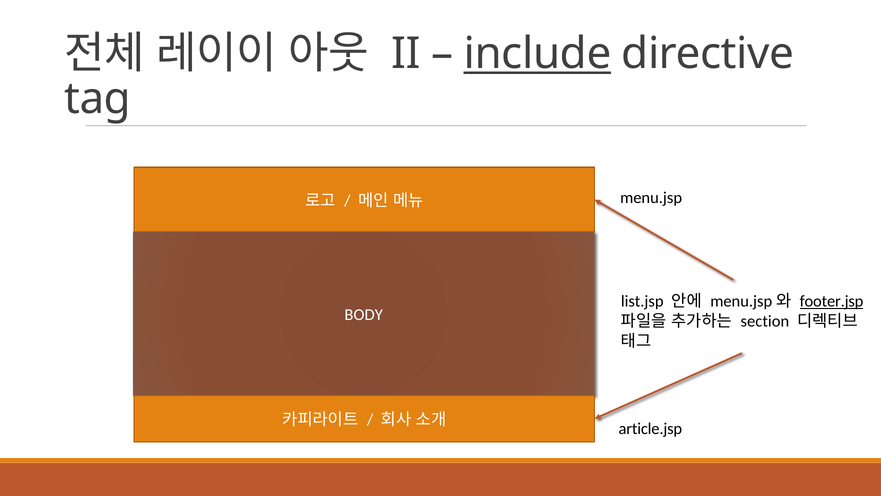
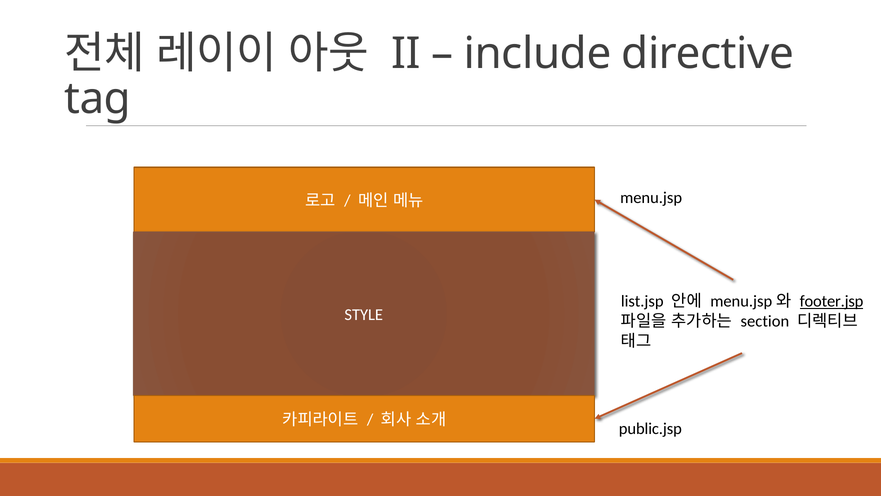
include underline: present -> none
BODY: BODY -> STYLE
article.jsp: article.jsp -> public.jsp
